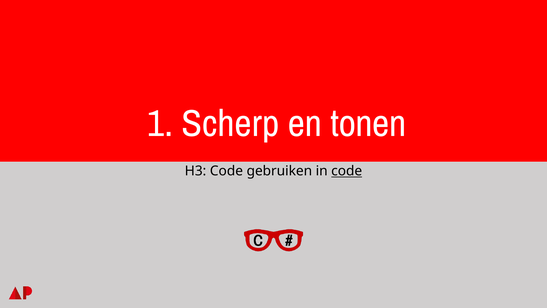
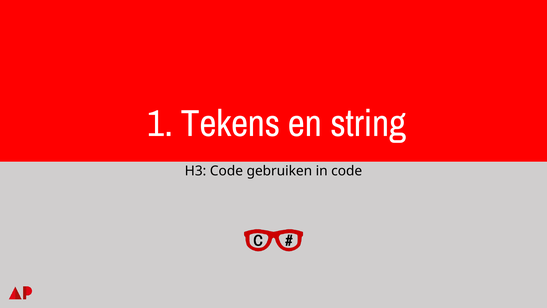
Scherp: Scherp -> Tekens
tonen: tonen -> string
code at (347, 171) underline: present -> none
